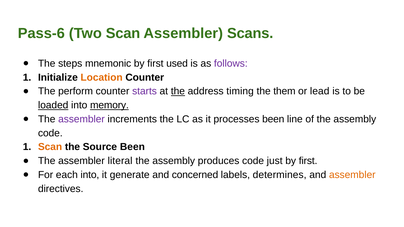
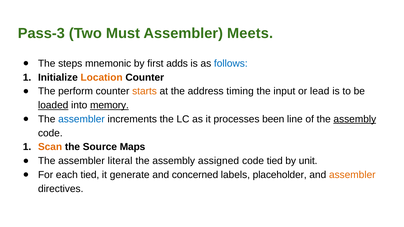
Pass-6: Pass-6 -> Pass-3
Two Scan: Scan -> Must
Scans: Scans -> Meets
used: used -> adds
follows colour: purple -> blue
starts colour: purple -> orange
the at (178, 91) underline: present -> none
them: them -> input
assembler at (81, 119) colour: purple -> blue
assembly at (355, 119) underline: none -> present
Source Been: Been -> Maps
produces: produces -> assigned
code just: just -> tied
first at (308, 161): first -> unit
each into: into -> tied
determines: determines -> placeholder
